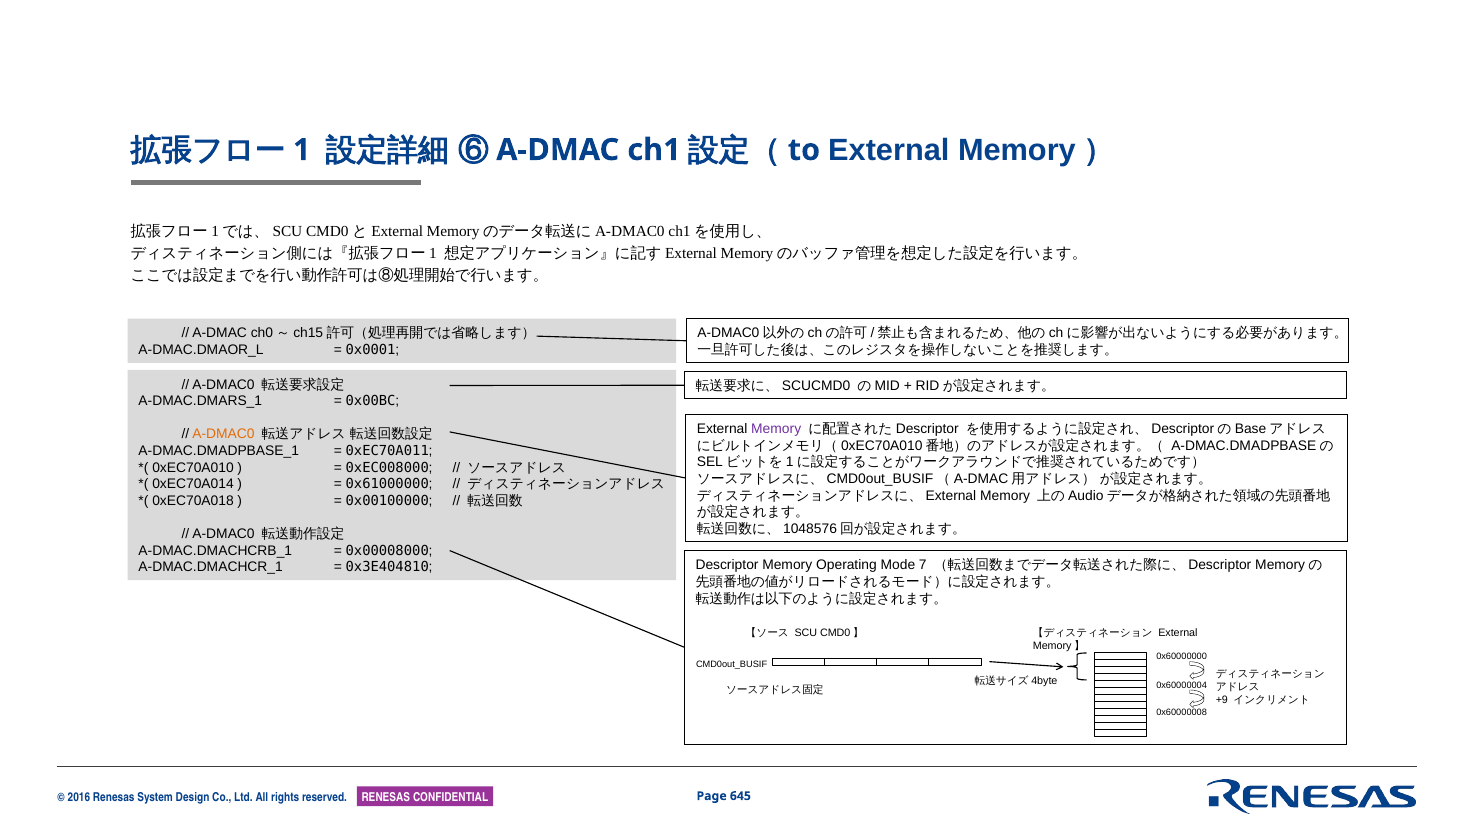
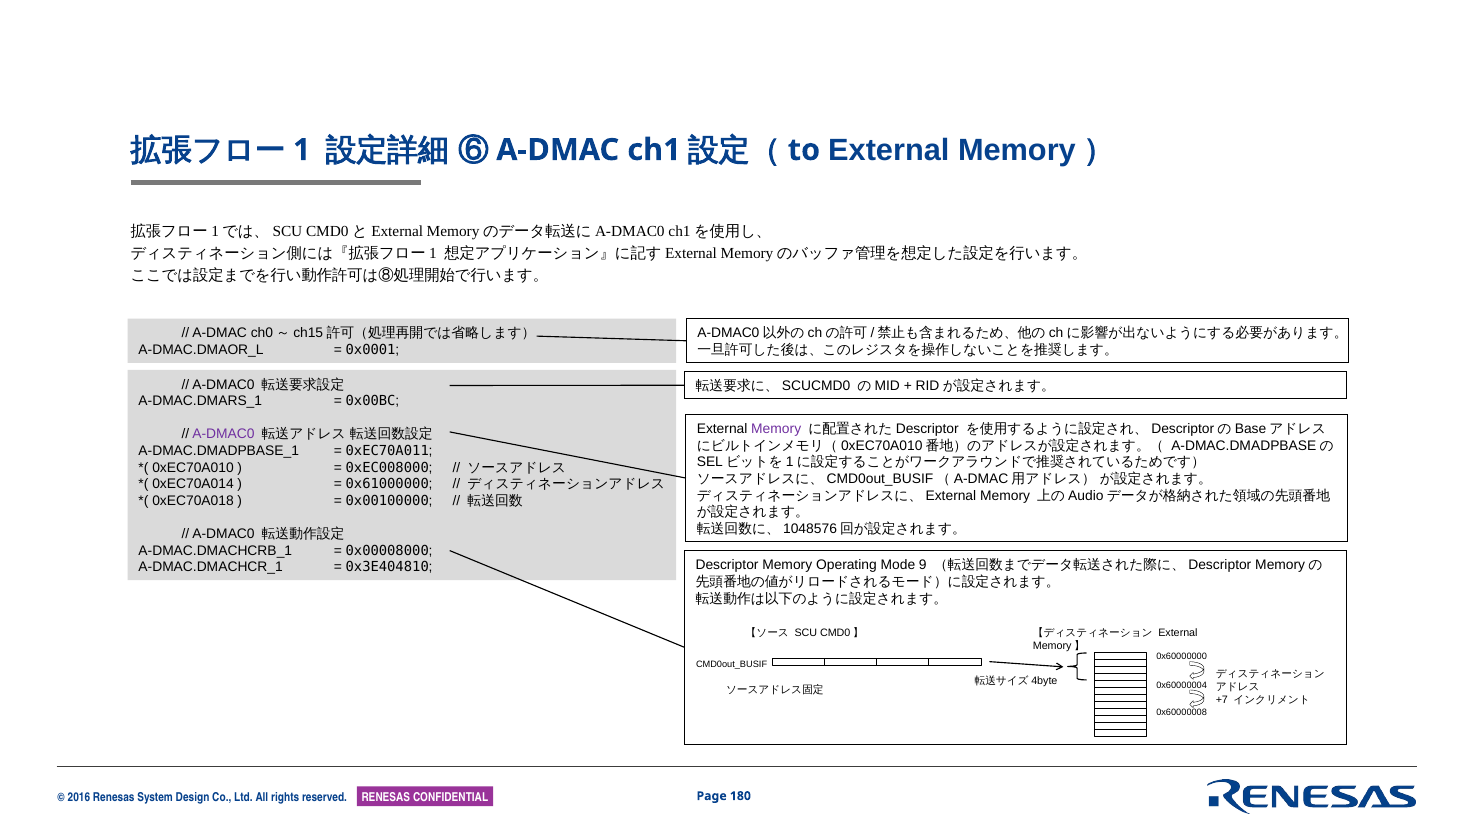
A-DMAC0 at (224, 434) colour: orange -> purple
7: 7 -> 9
+9: +9 -> +7
645: 645 -> 180
